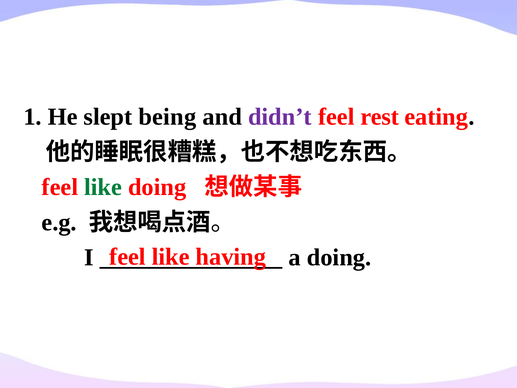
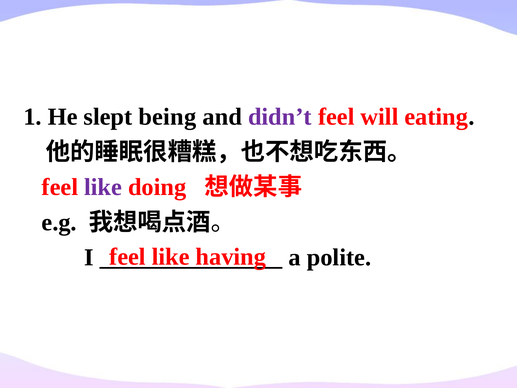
rest: rest -> will
like at (103, 187) colour: green -> purple
a doing: doing -> polite
